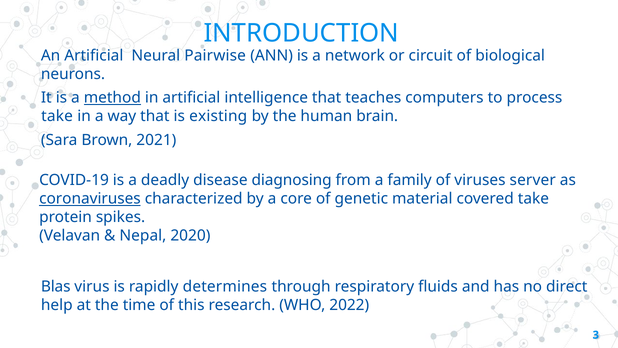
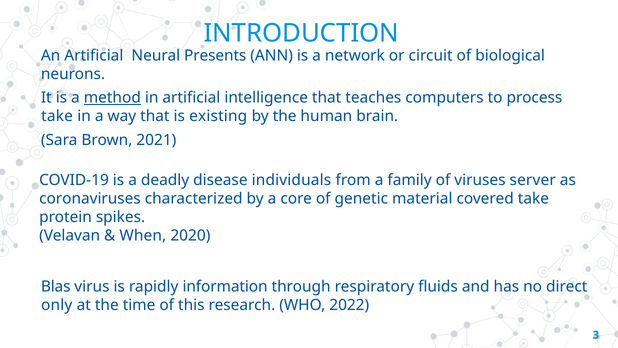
Pairwise: Pairwise -> Presents
diagnosing: diagnosing -> individuals
coronaviruses underline: present -> none
Nepal: Nepal -> When
determines: determines -> information
help: help -> only
